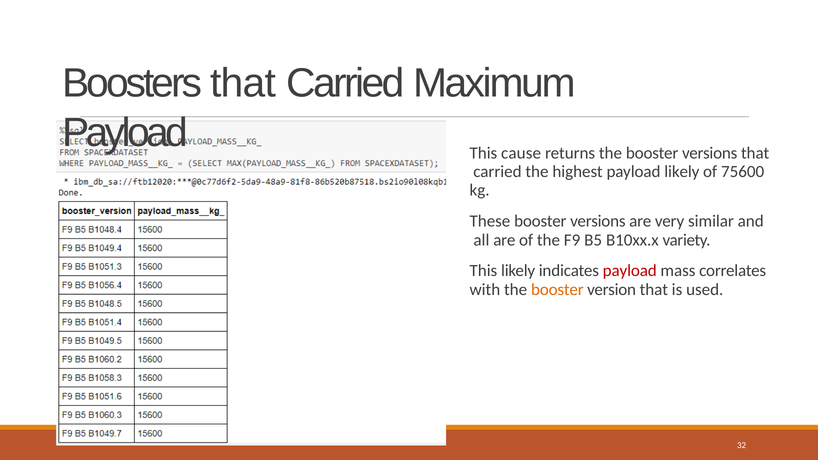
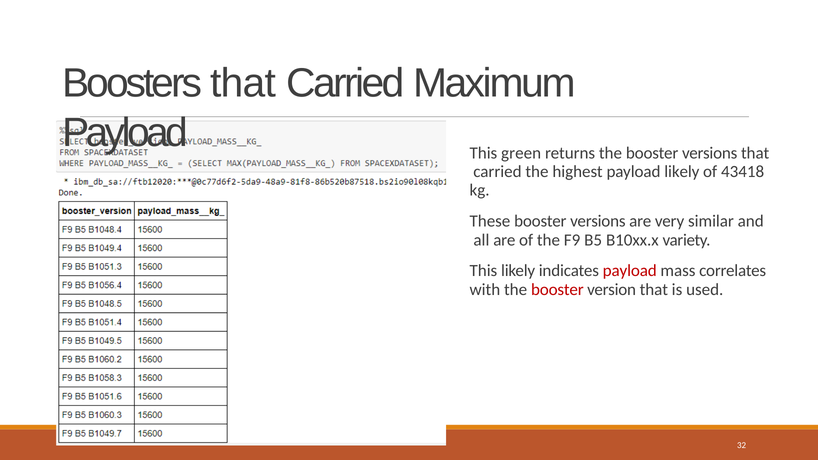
cause: cause -> green
75600: 75600 -> 43418
booster at (557, 290) colour: orange -> red
